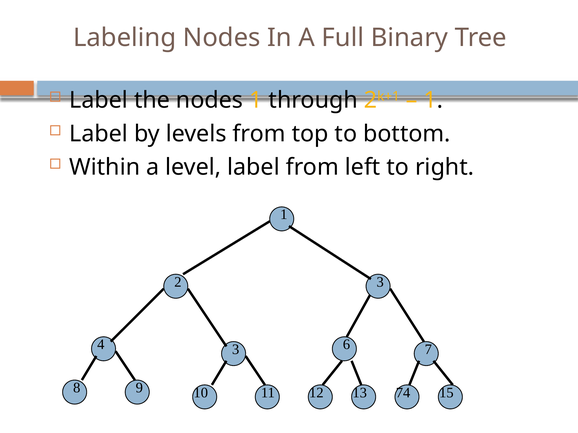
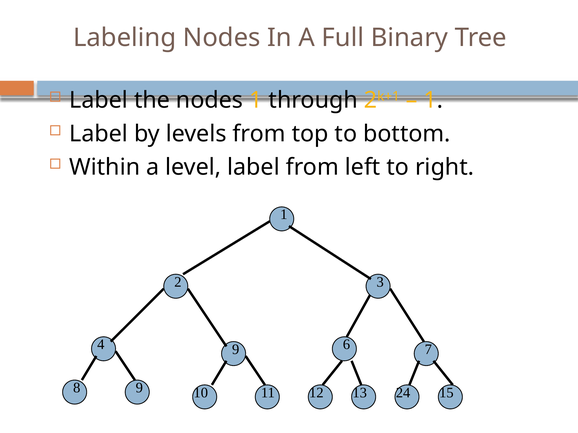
4 3: 3 -> 9
74: 74 -> 24
